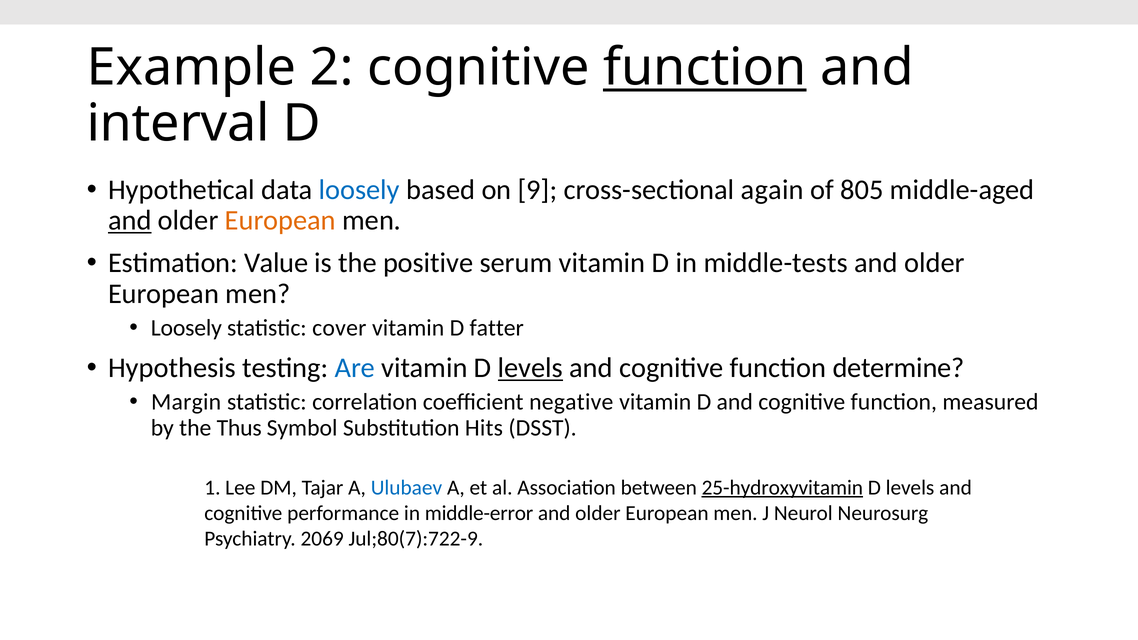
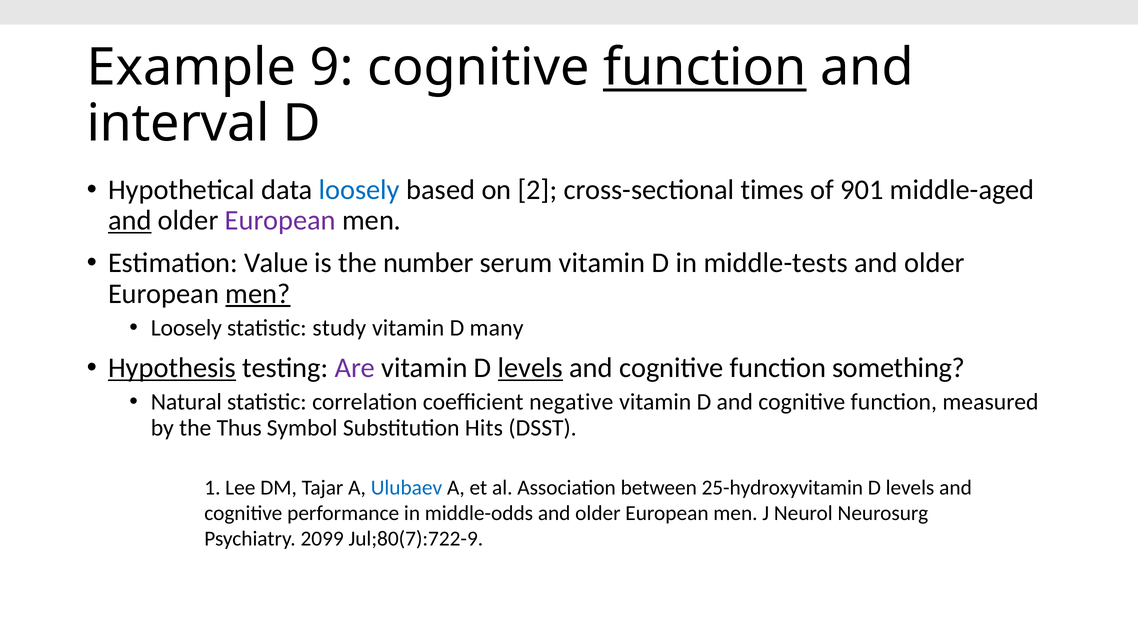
2: 2 -> 9
9: 9 -> 2
again: again -> times
805: 805 -> 901
European at (280, 221) colour: orange -> purple
positive: positive -> number
men at (258, 294) underline: none -> present
cover: cover -> study
fatter: fatter -> many
Hypothesis underline: none -> present
Are colour: blue -> purple
determine: determine -> something
Margin: Margin -> Natural
25-hydroxyvitamin underline: present -> none
middle-error: middle-error -> middle-odds
2069: 2069 -> 2099
